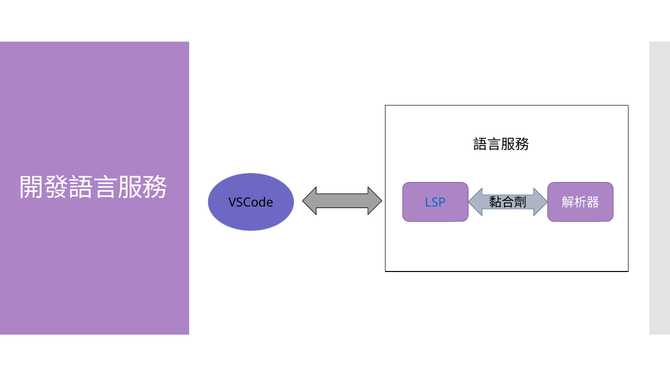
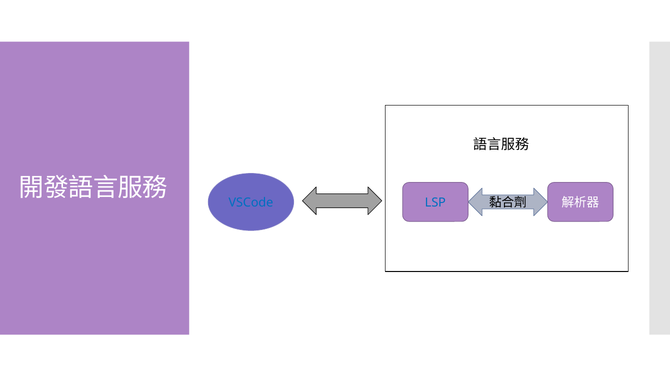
VSCode colour: black -> blue
